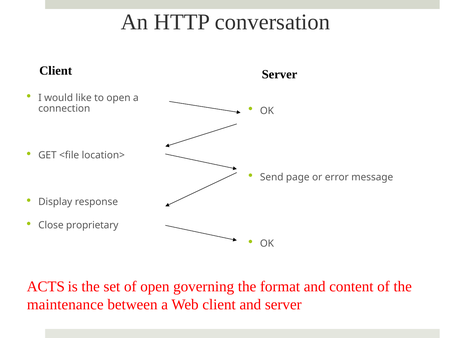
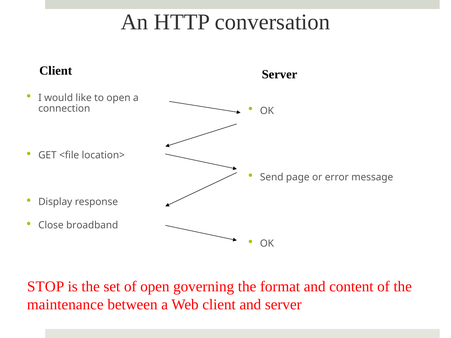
proprietary: proprietary -> broadband
ACTS: ACTS -> STOP
